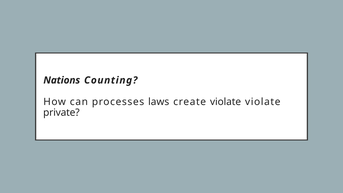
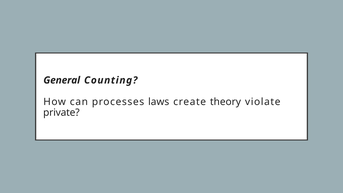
Nations: Nations -> General
create violate: violate -> theory
